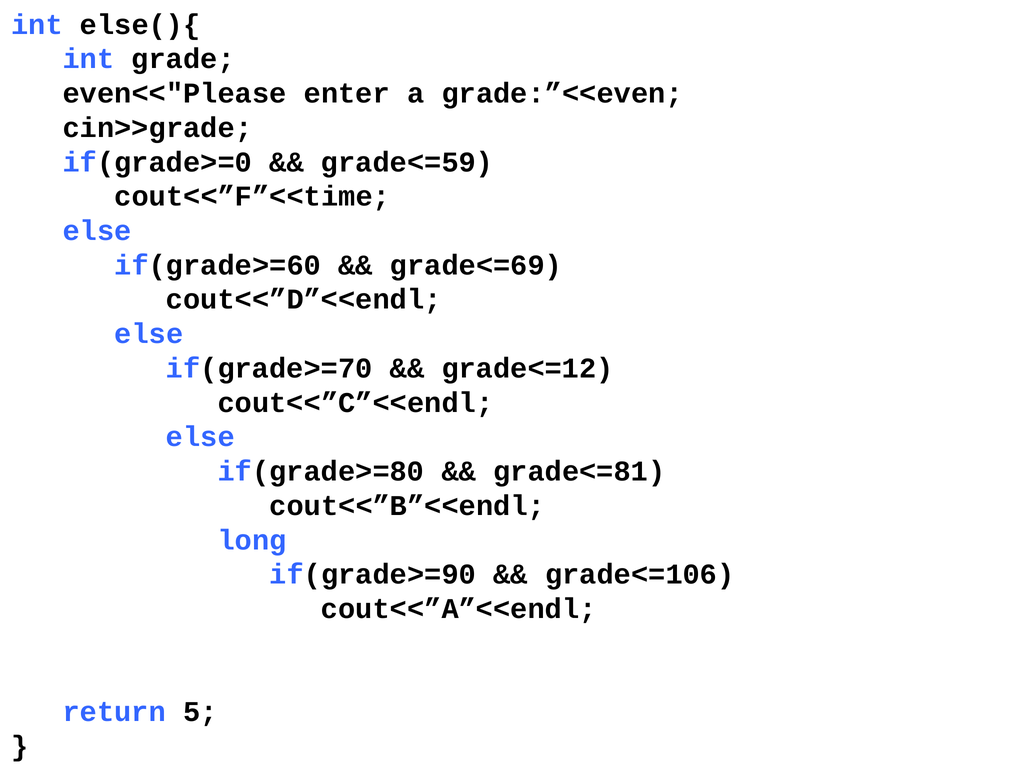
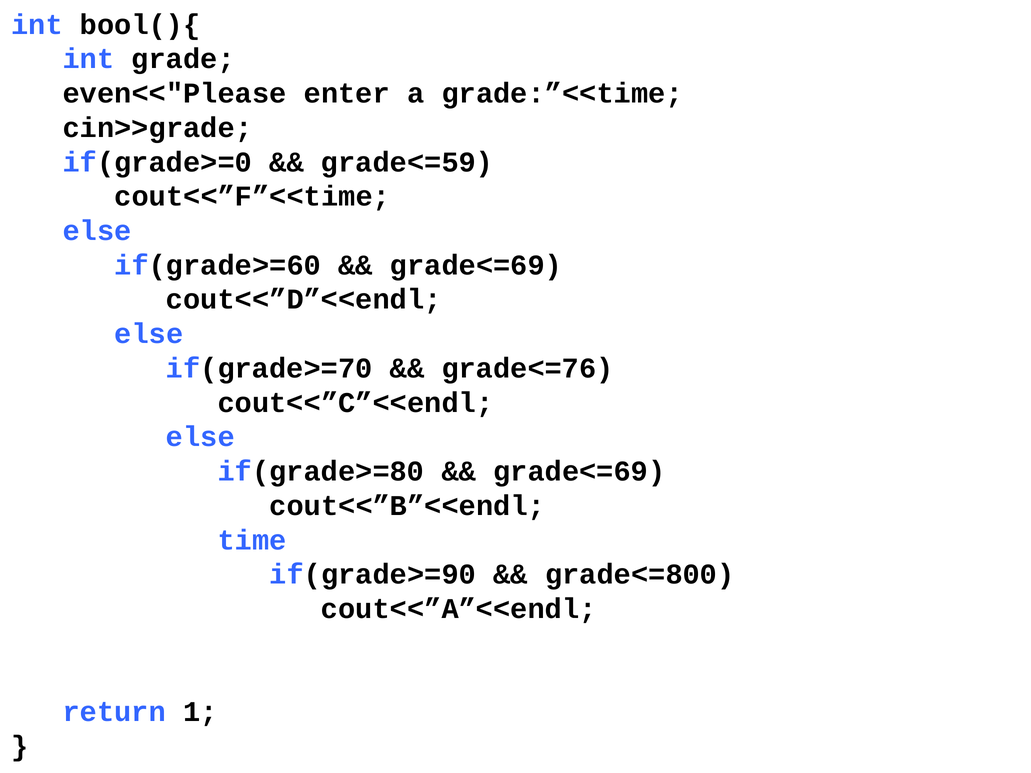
else(){: else(){ -> bool(){
grade:”<<even: grade:”<<even -> grade:”<<time
grade<=12: grade<=12 -> grade<=76
grade<=81 at (579, 472): grade<=81 -> grade<=69
long: long -> time
grade<=106: grade<=106 -> grade<=800
5: 5 -> 1
